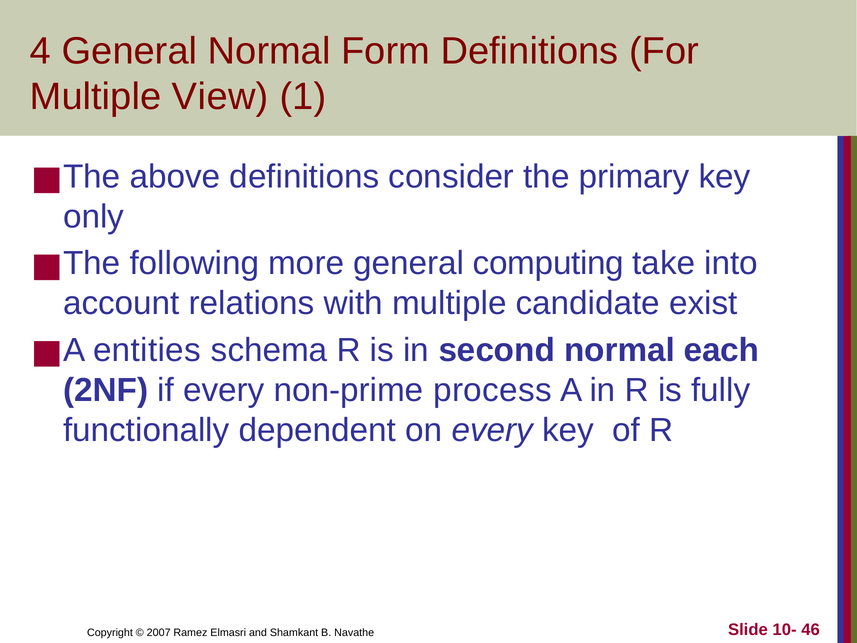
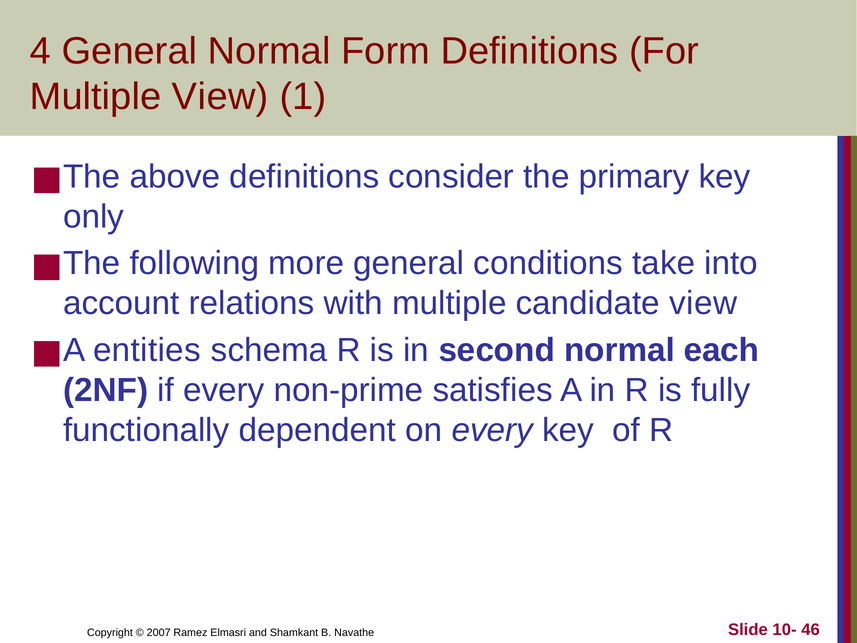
computing: computing -> conditions
candidate exist: exist -> view
process: process -> satisfies
